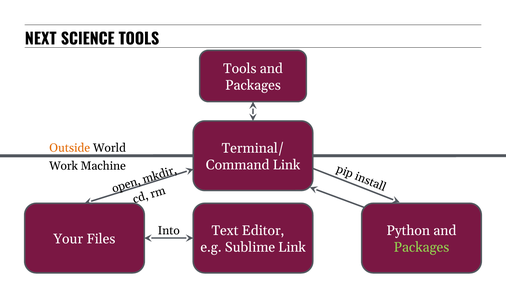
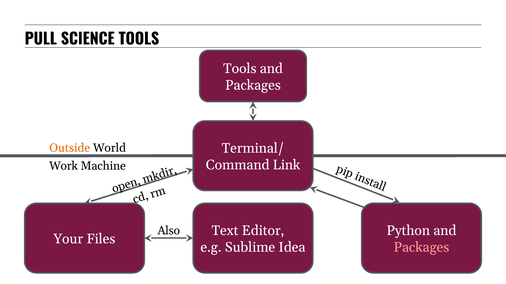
NEXT: NEXT -> PULL
Into: Into -> Also
Sublime Link: Link -> Idea
Packages at (421, 247) colour: light green -> pink
